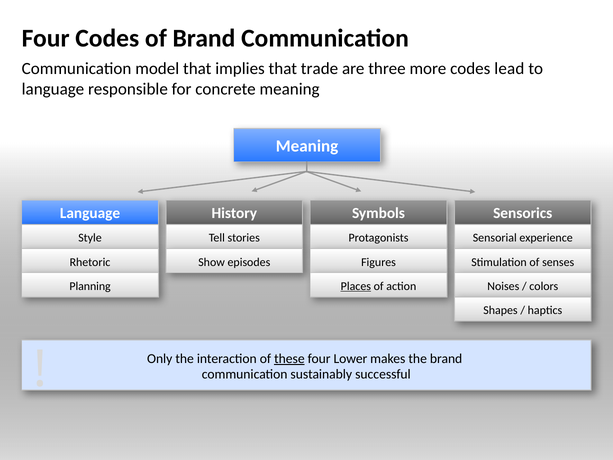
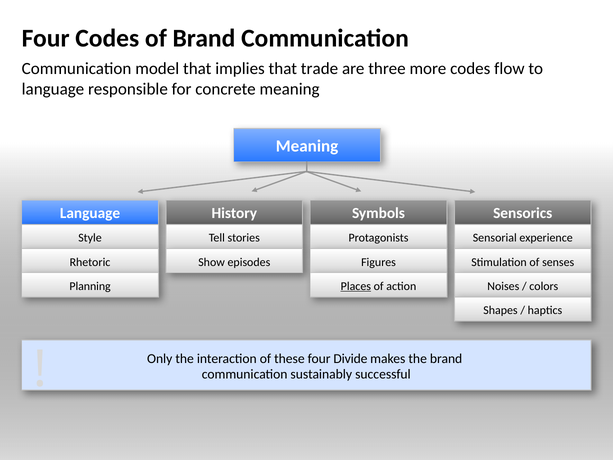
lead: lead -> flow
these underline: present -> none
Lower: Lower -> Divide
